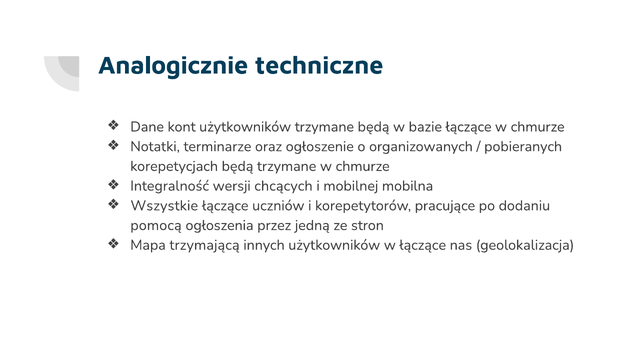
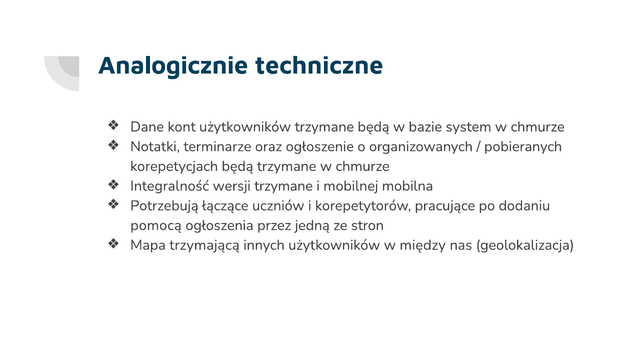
bazie łączące: łączące -> system
wersji chcących: chcących -> trzymane
Wszystkie: Wszystkie -> Potrzebują
w łączące: łączące -> między
